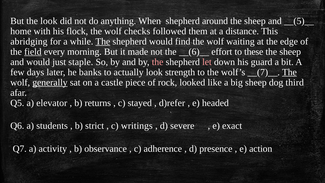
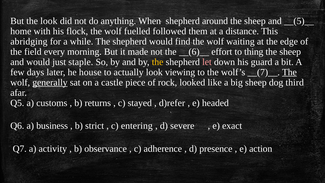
checks: checks -> fuelled
The at (103, 41) underline: present -> none
field underline: present -> none
these: these -> thing
the at (158, 62) colour: pink -> yellow
banks: banks -> house
strength: strength -> viewing
elevator: elevator -> customs
students: students -> business
writings: writings -> entering
